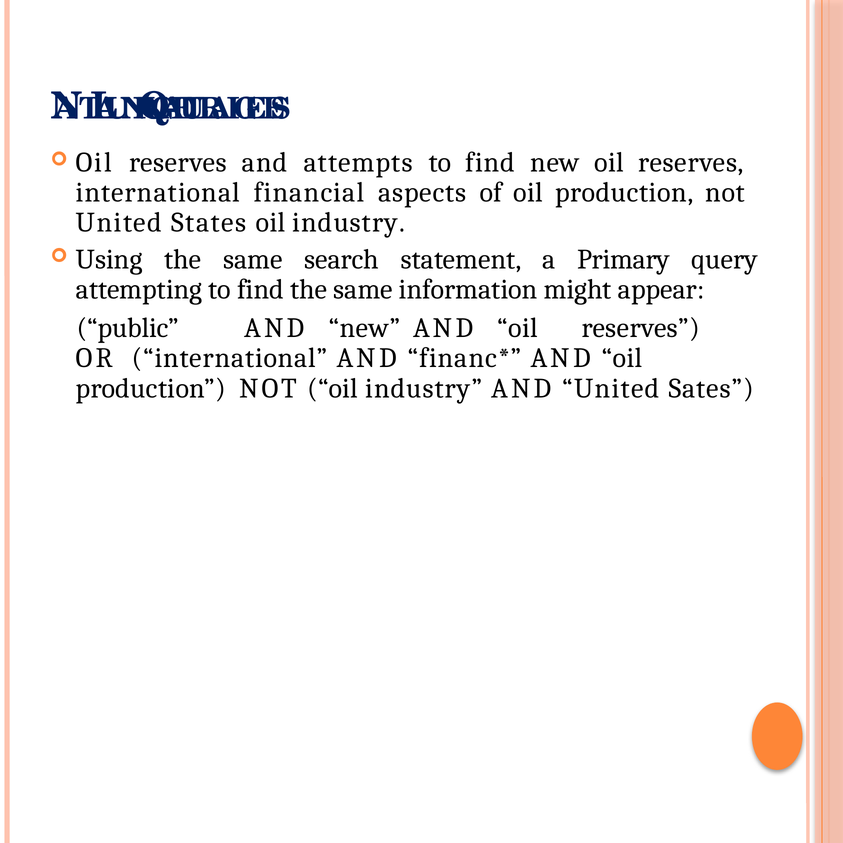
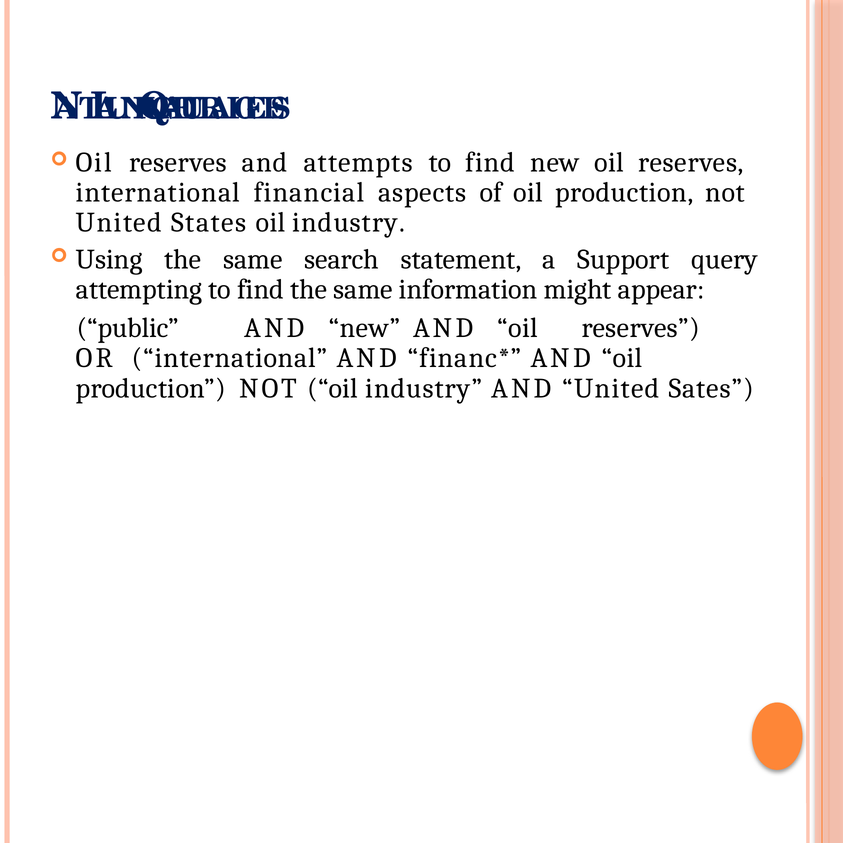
Primary: Primary -> Support
